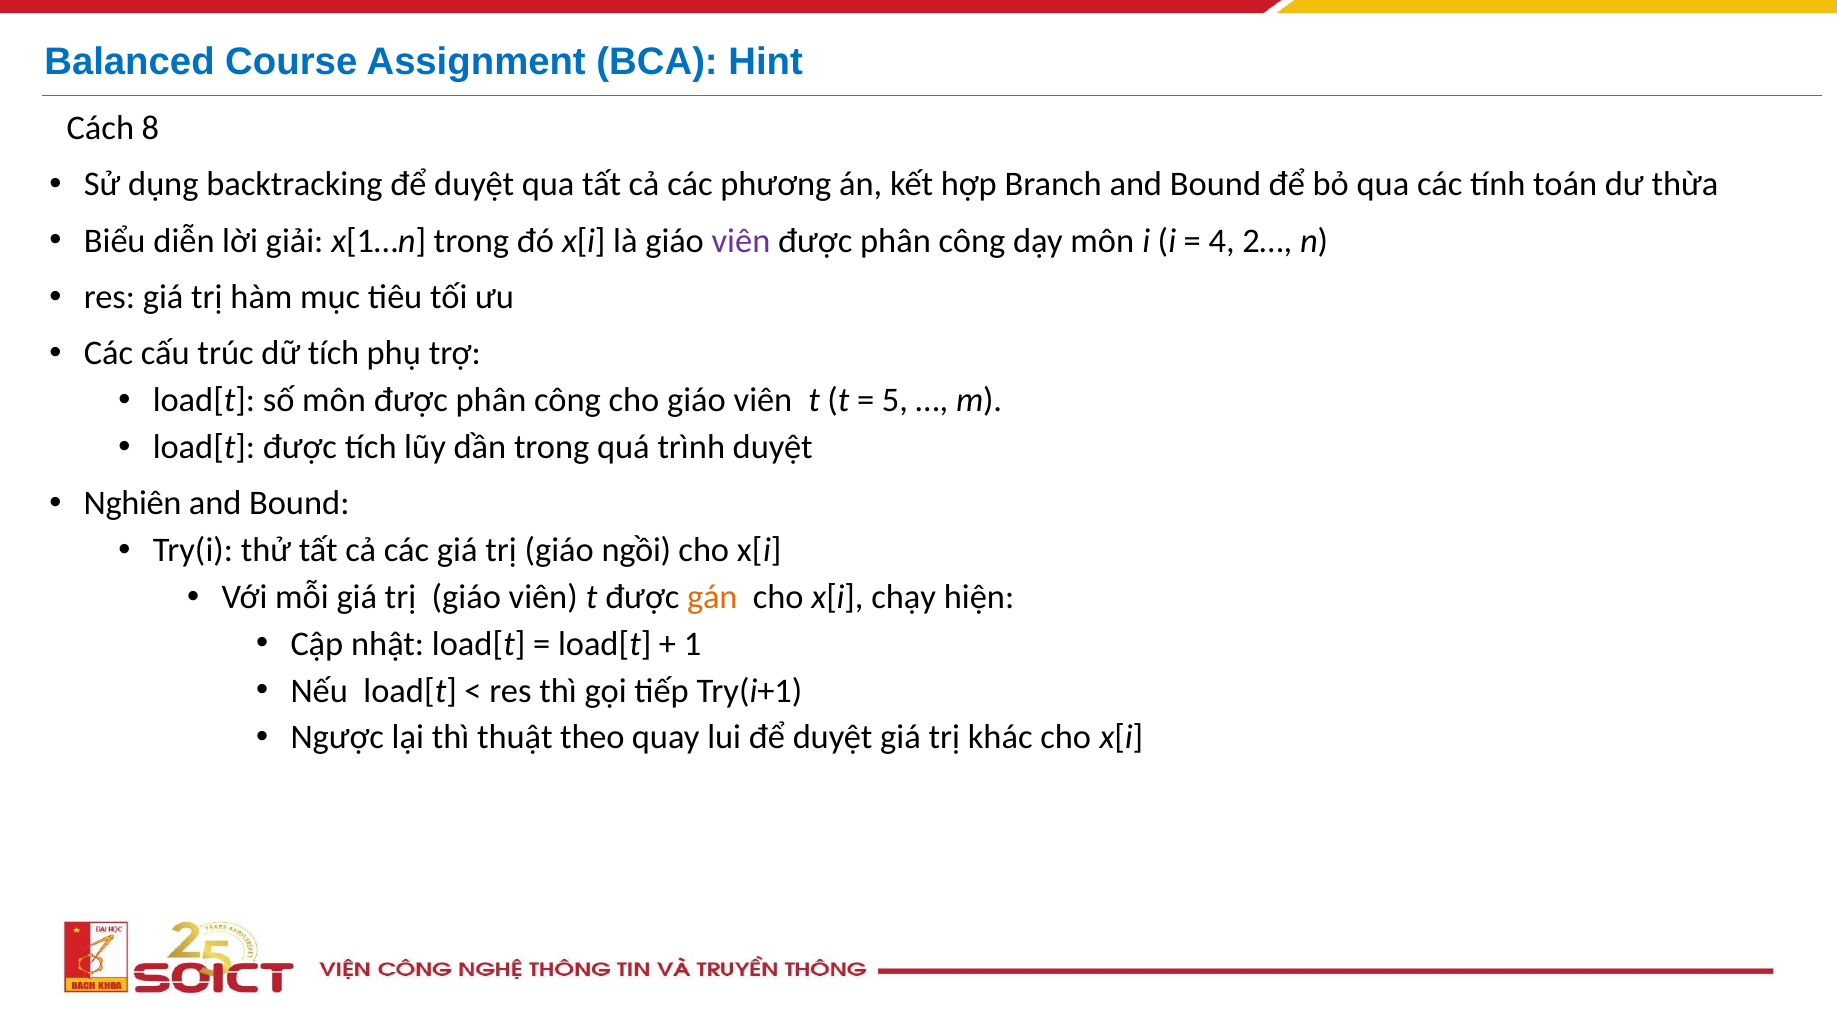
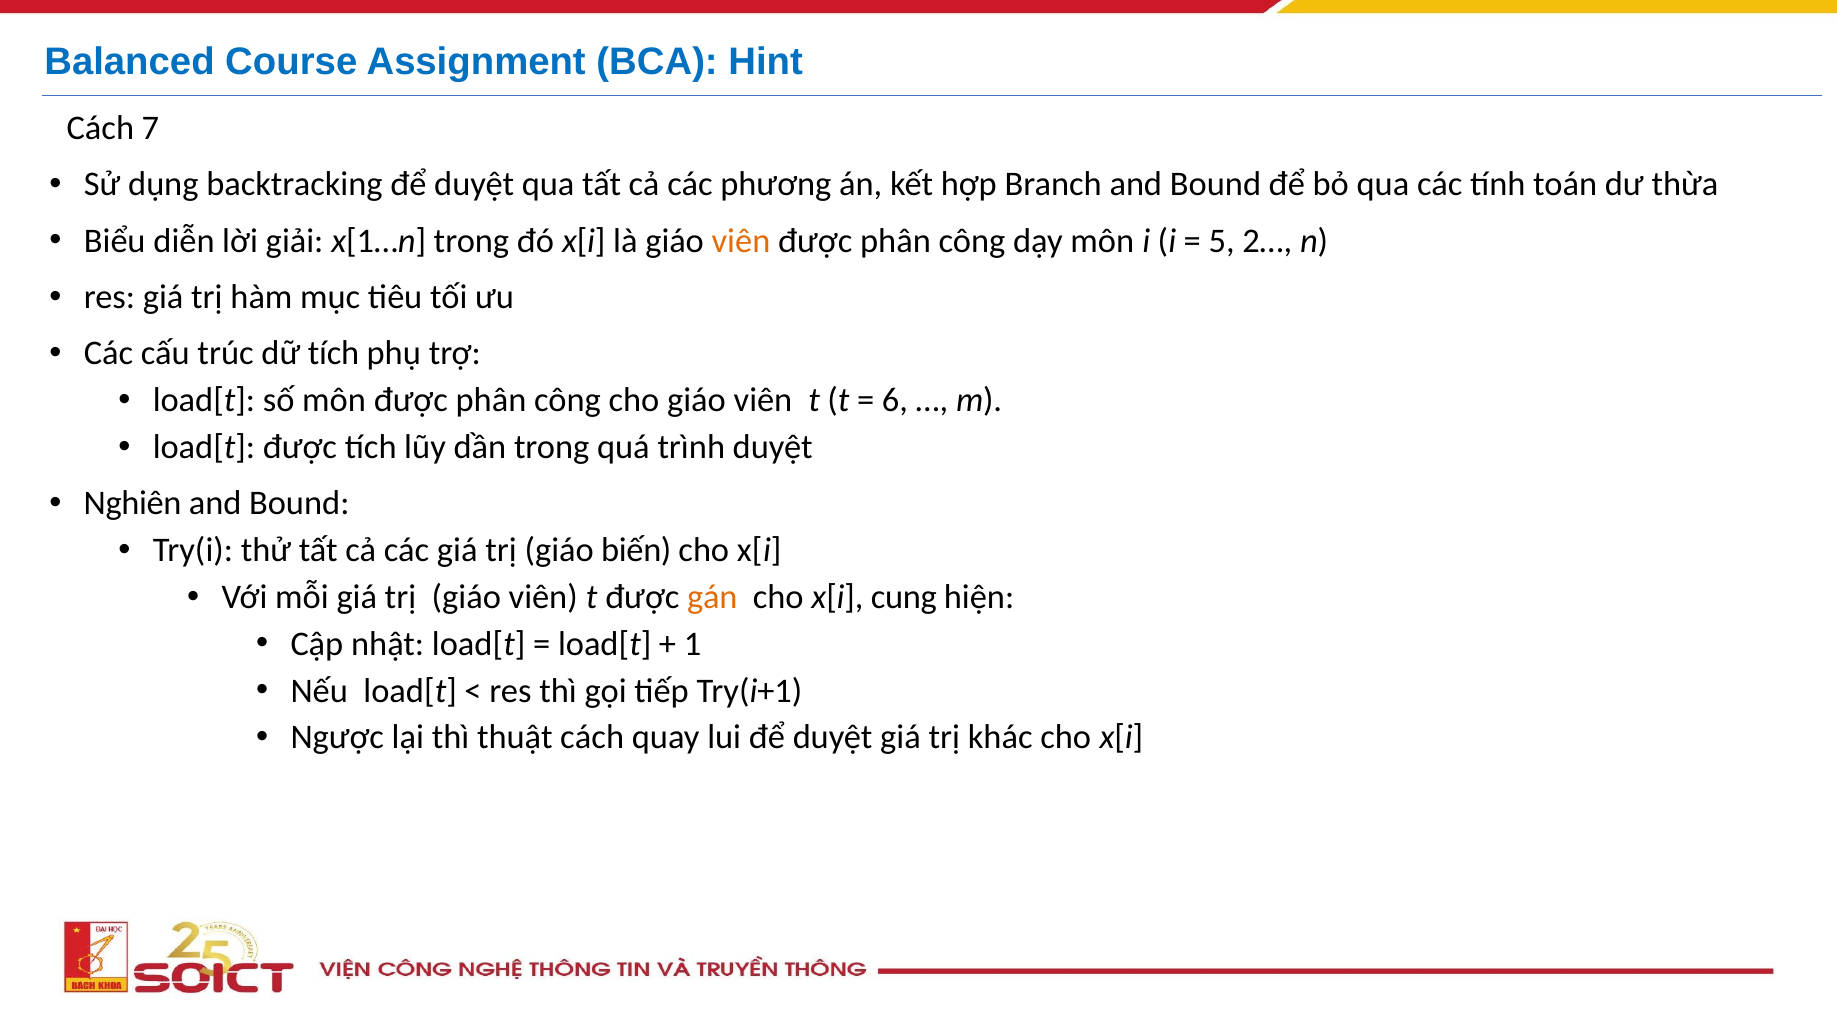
8: 8 -> 7
viên at (741, 241) colour: purple -> orange
4: 4 -> 5
5: 5 -> 6
ngồi: ngồi -> biến
chạy: chạy -> cung
thuật theo: theo -> cách
